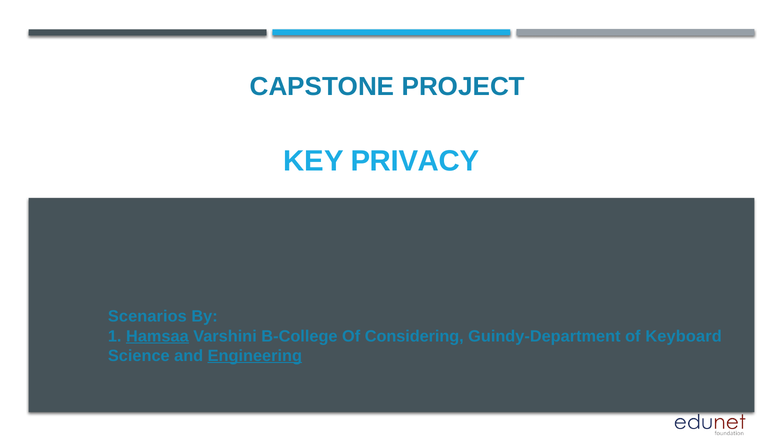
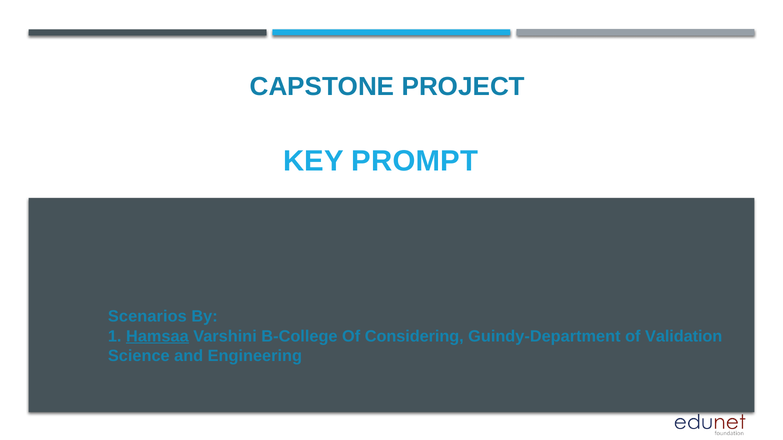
PRIVACY: PRIVACY -> PROMPT
Keyboard: Keyboard -> Validation
Engineering underline: present -> none
